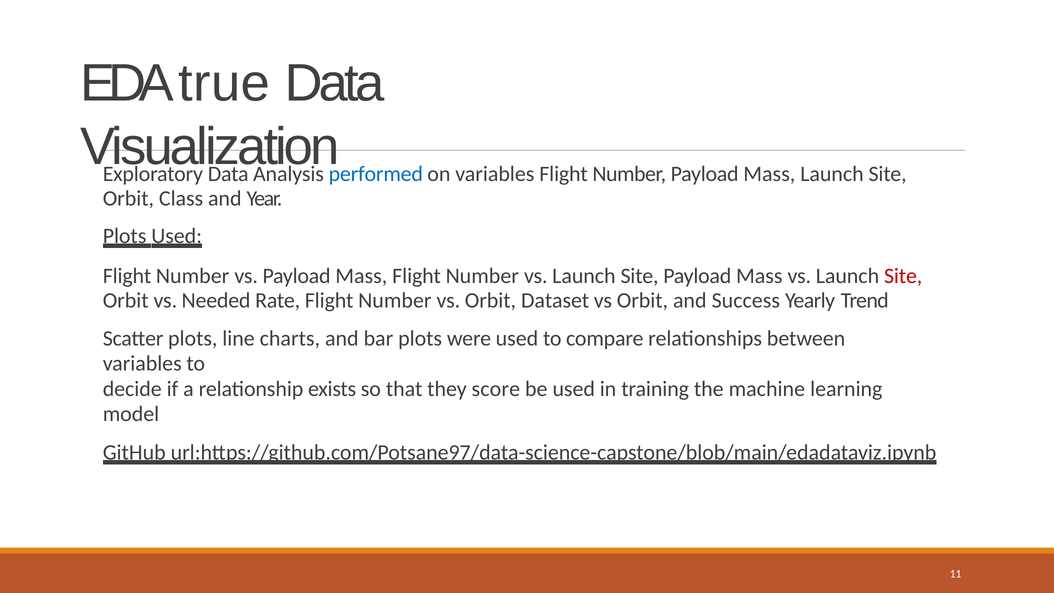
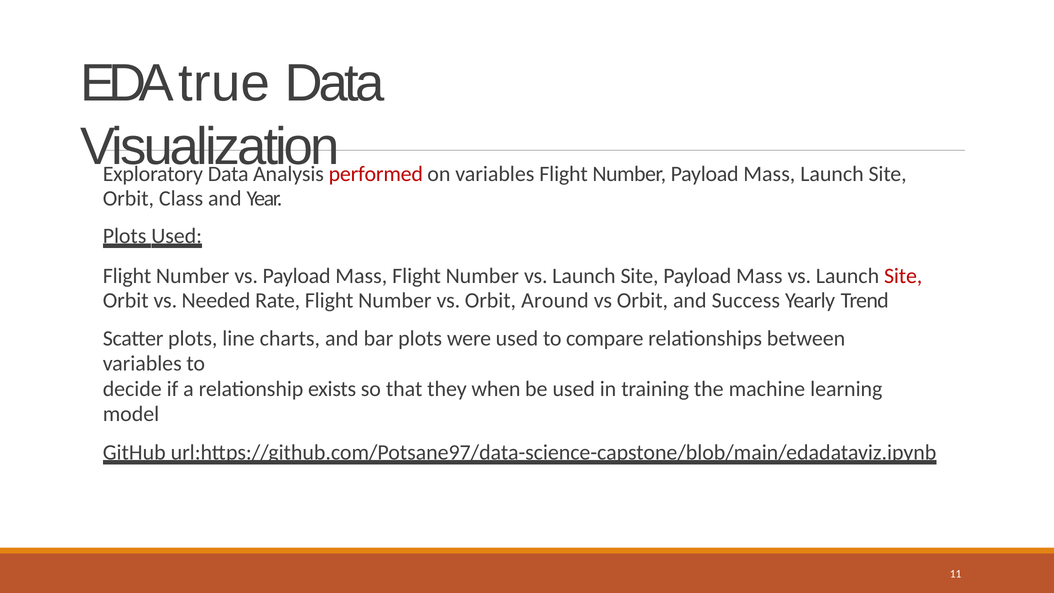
performed colour: blue -> red
Dataset: Dataset -> Around
score: score -> when
